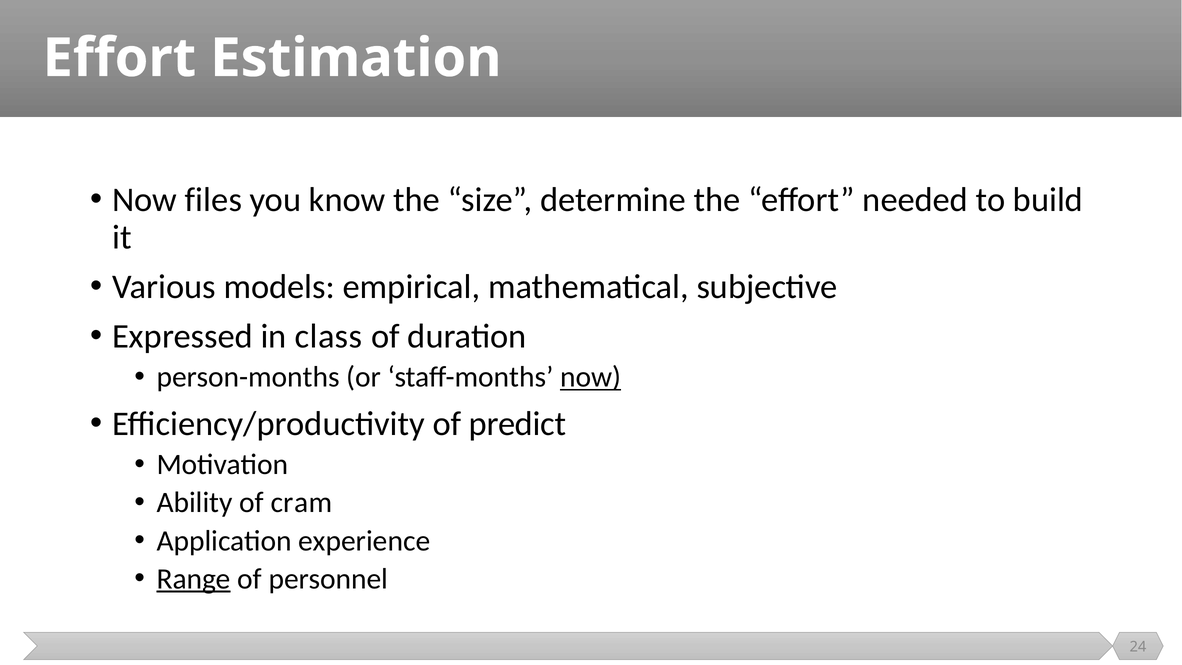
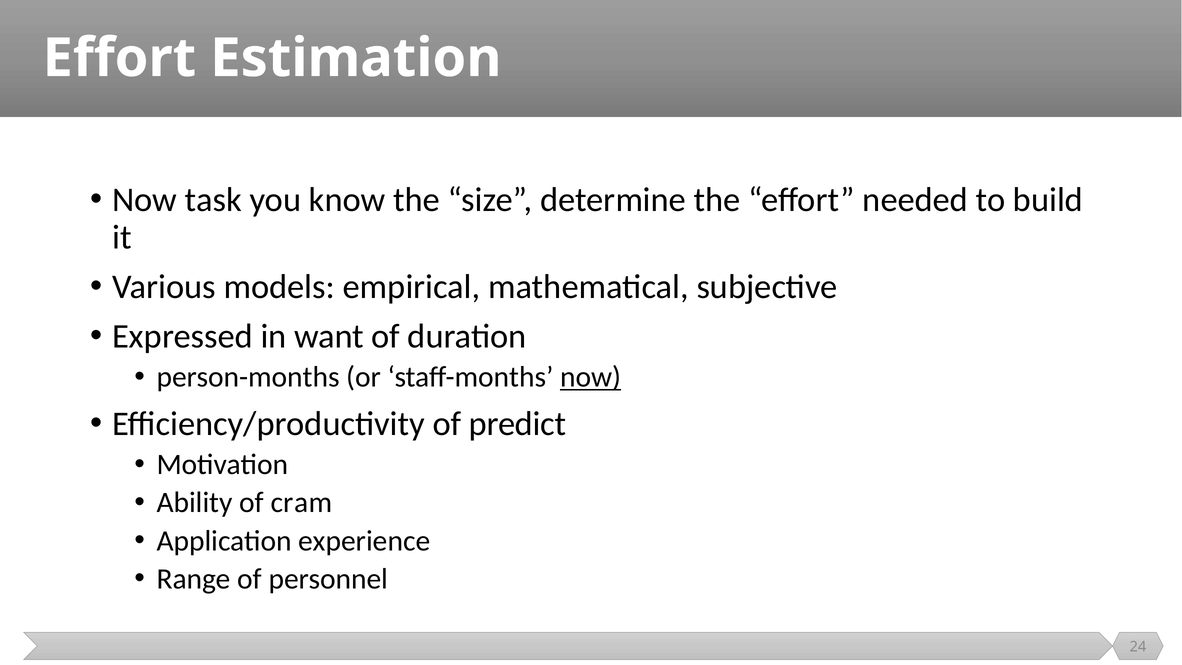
files: files -> task
class: class -> want
Range underline: present -> none
